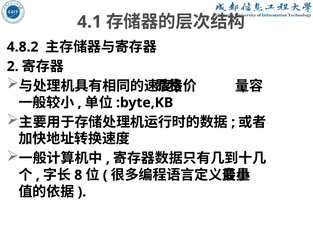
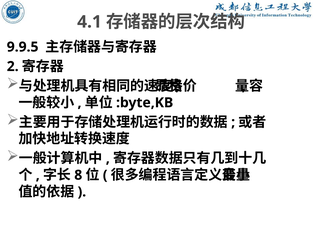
4.8.2: 4.8.2 -> 9.9.5
